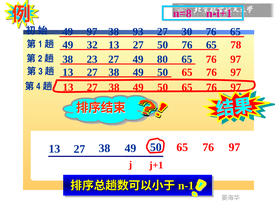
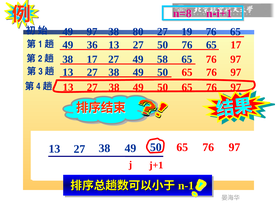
93: 93 -> 80
30: 30 -> 19
32: 32 -> 36
65 78: 78 -> 17
38 23: 23 -> 17
80: 80 -> 58
